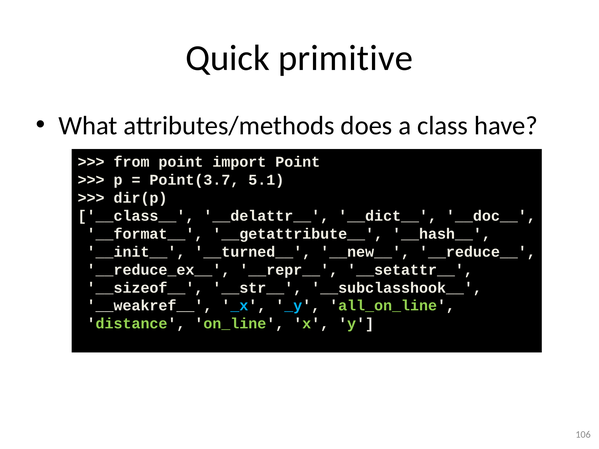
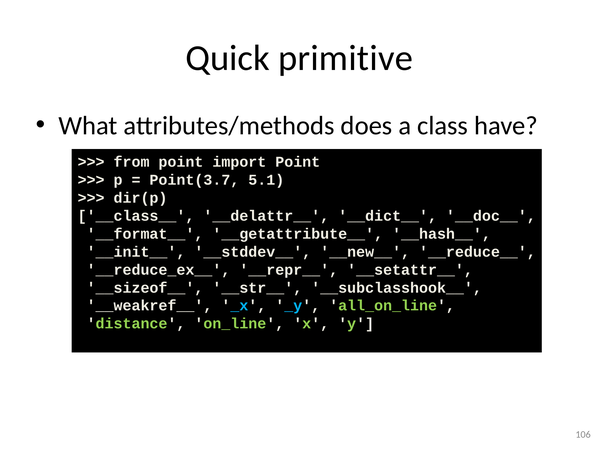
__turned__: __turned__ -> __stddev__
